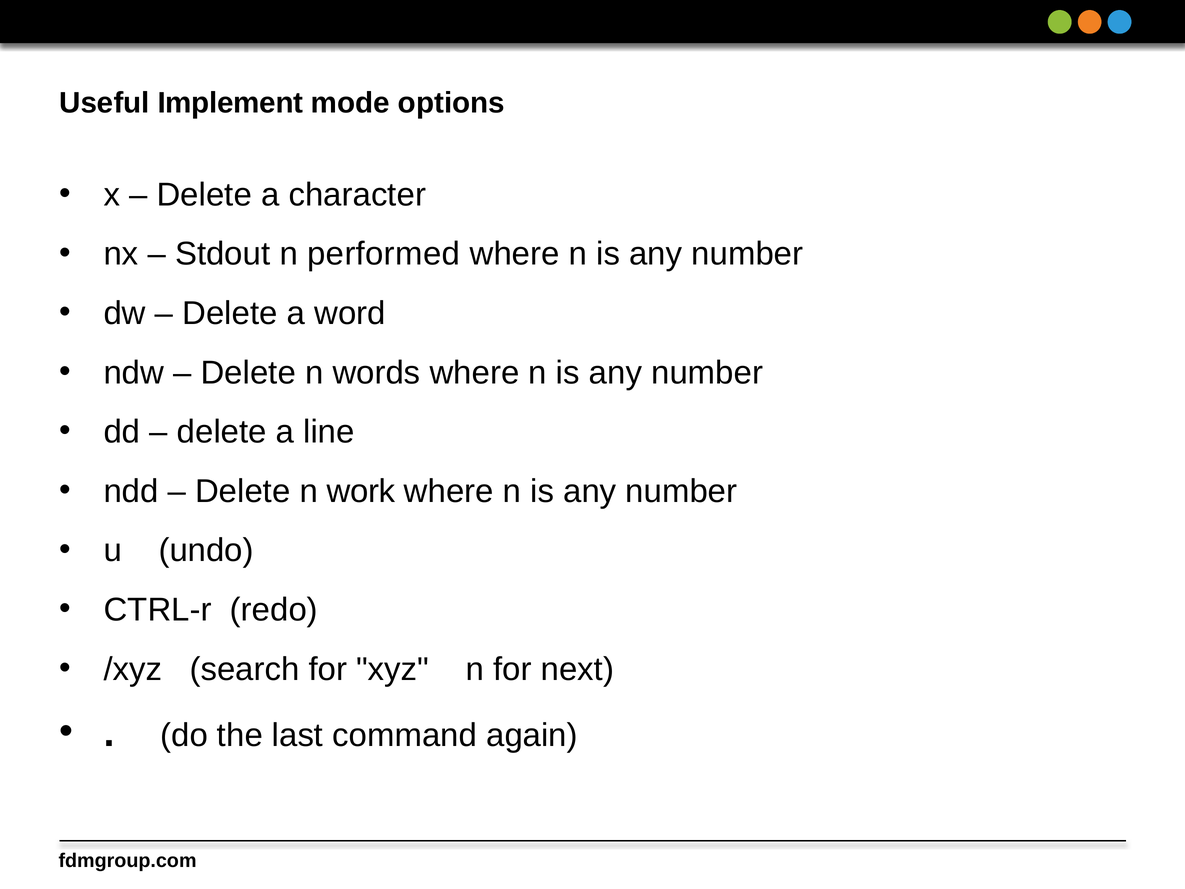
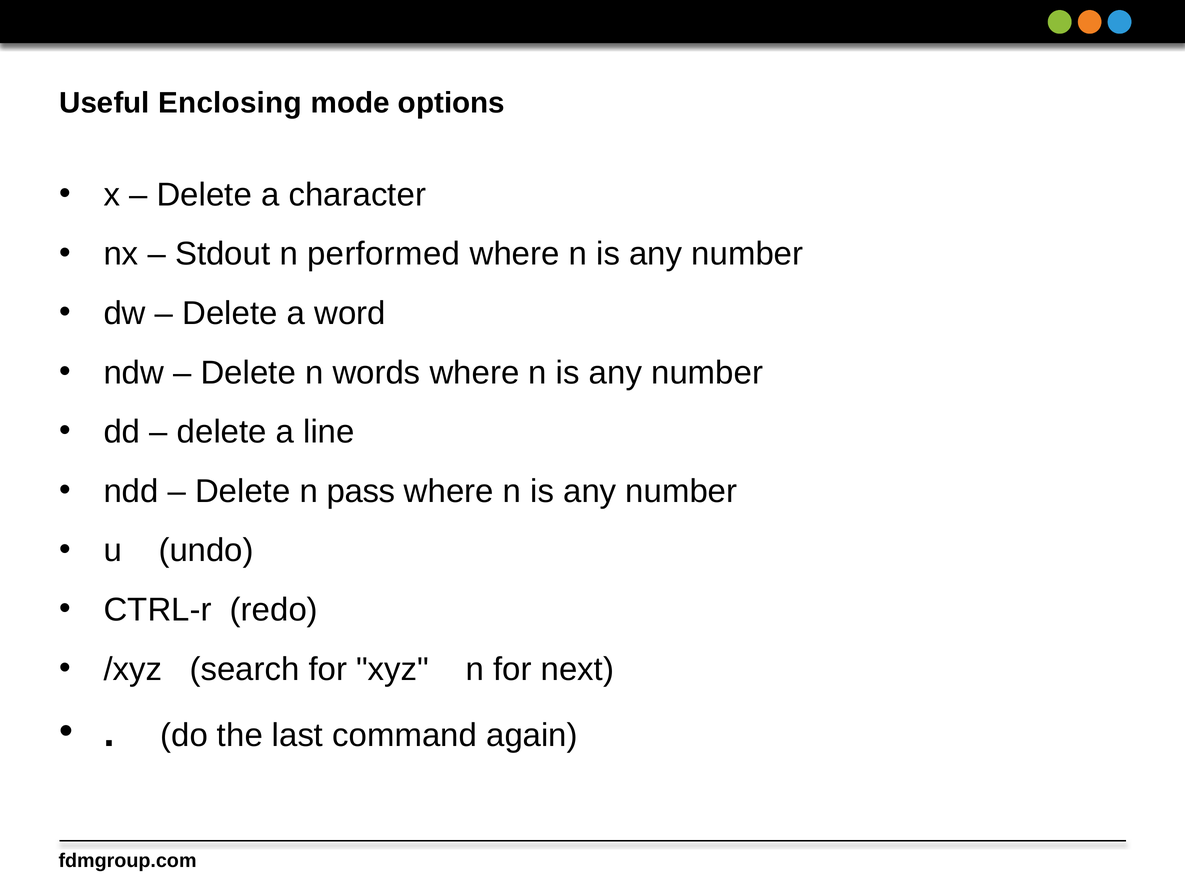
Implement: Implement -> Enclosing
work: work -> pass
